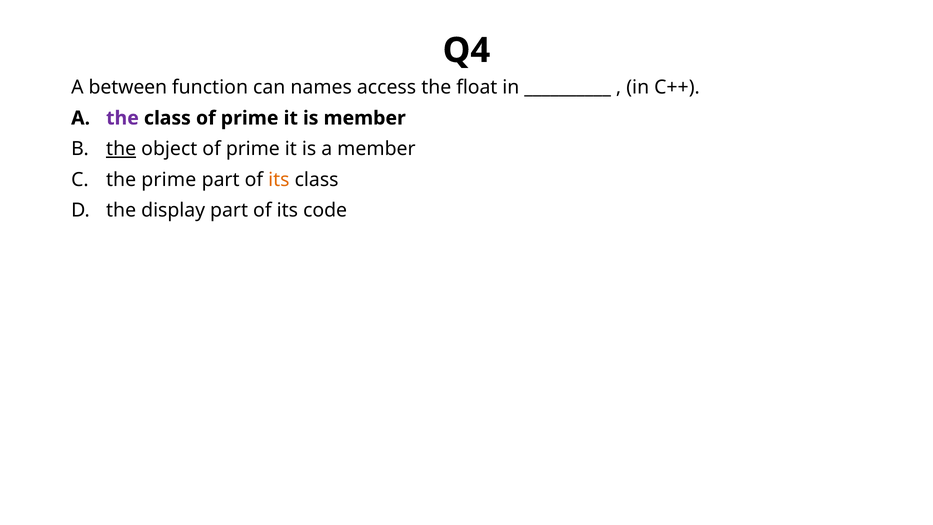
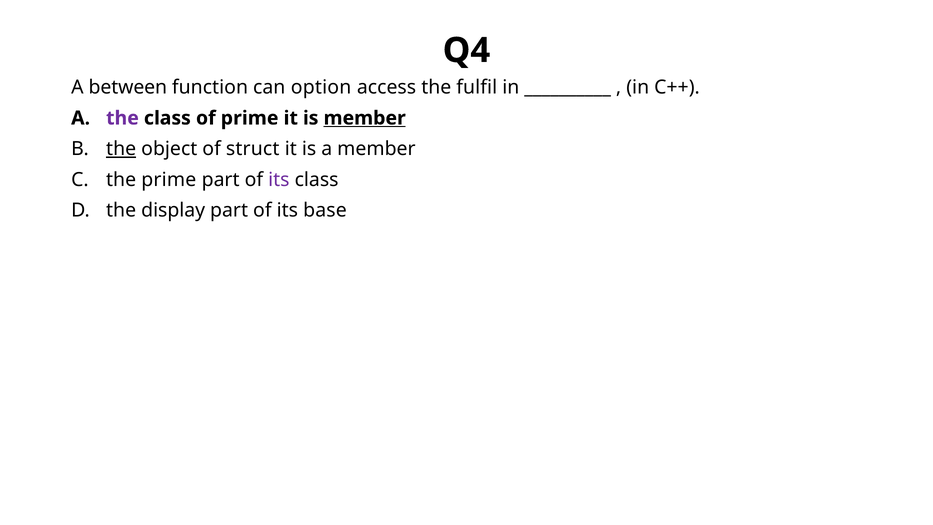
names: names -> option
float: float -> fulfil
member at (365, 118) underline: none -> present
object of prime: prime -> struct
its at (279, 180) colour: orange -> purple
code: code -> base
